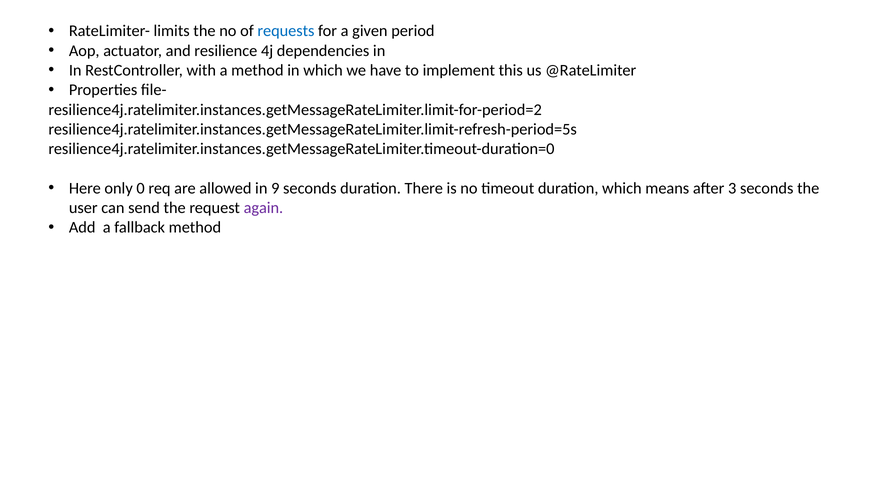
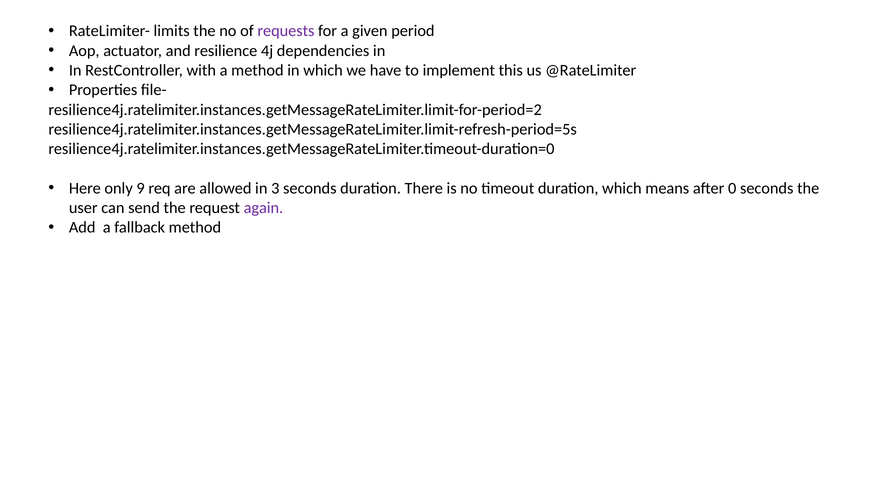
requests colour: blue -> purple
0: 0 -> 9
9: 9 -> 3
3: 3 -> 0
